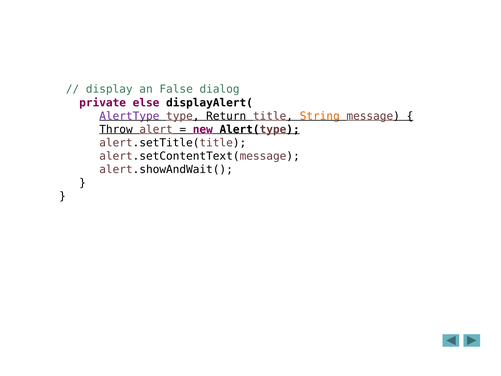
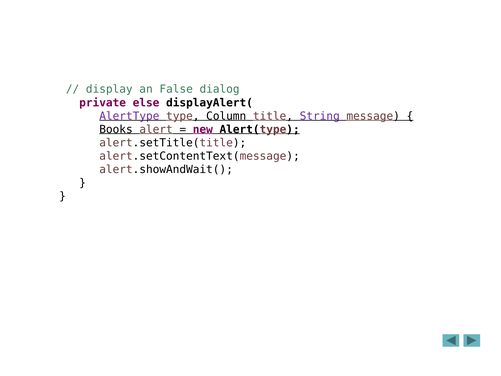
Return: Return -> Column
String colour: orange -> purple
Throw: Throw -> Books
